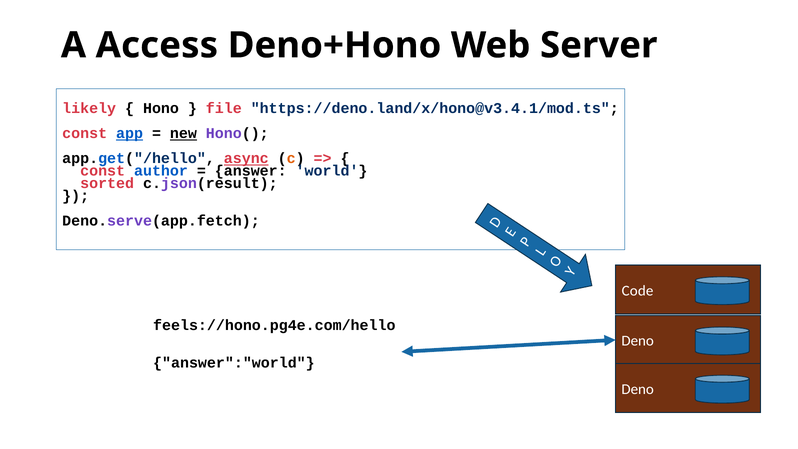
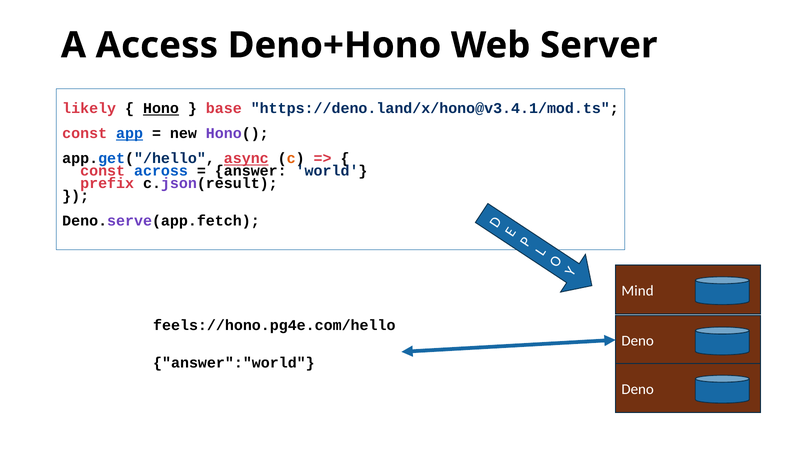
Hono underline: none -> present
file: file -> base
new underline: present -> none
author: author -> across
sorted: sorted -> prefix
Code: Code -> Mind
